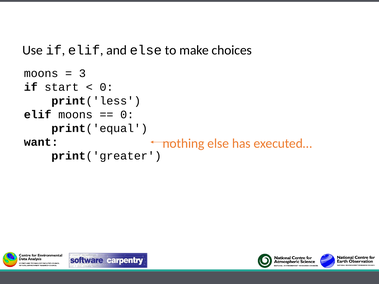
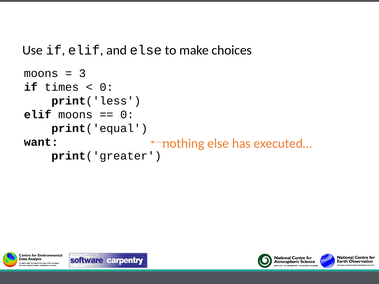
start: start -> times
